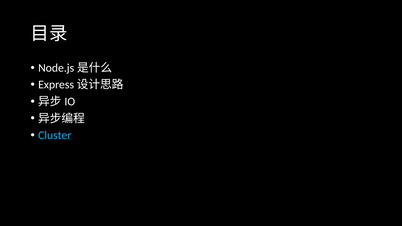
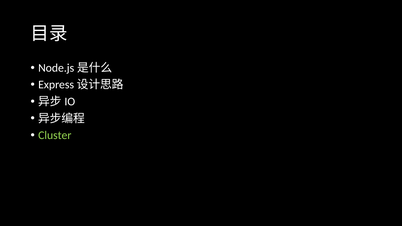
Cluster colour: light blue -> light green
